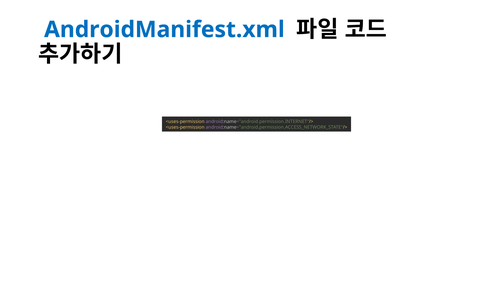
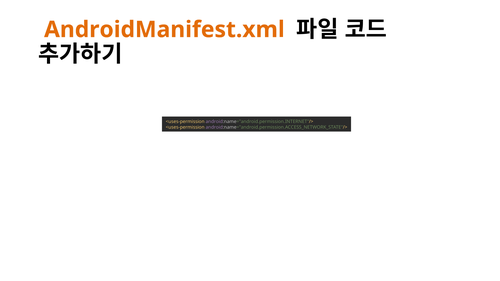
AndroidManifest.xml colour: blue -> orange
